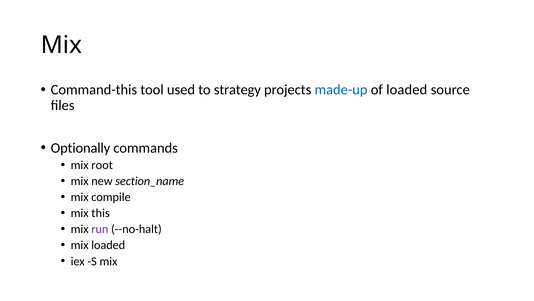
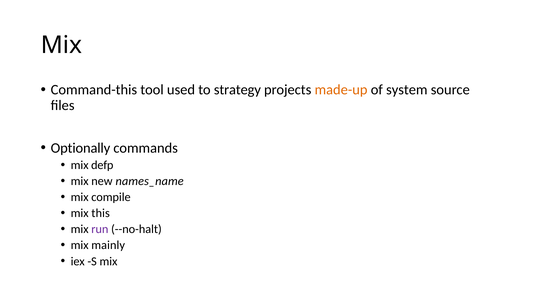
made-up colour: blue -> orange
of loaded: loaded -> system
root: root -> defp
section_name: section_name -> names_name
mix loaded: loaded -> mainly
